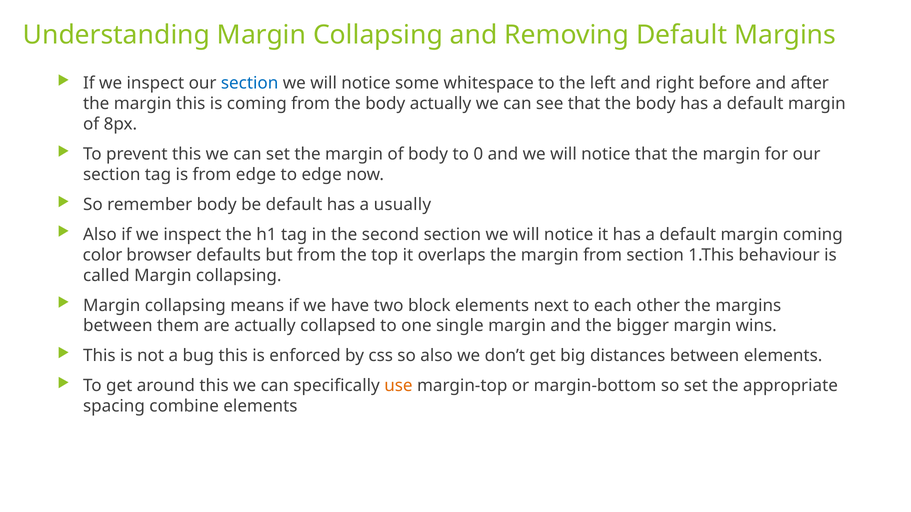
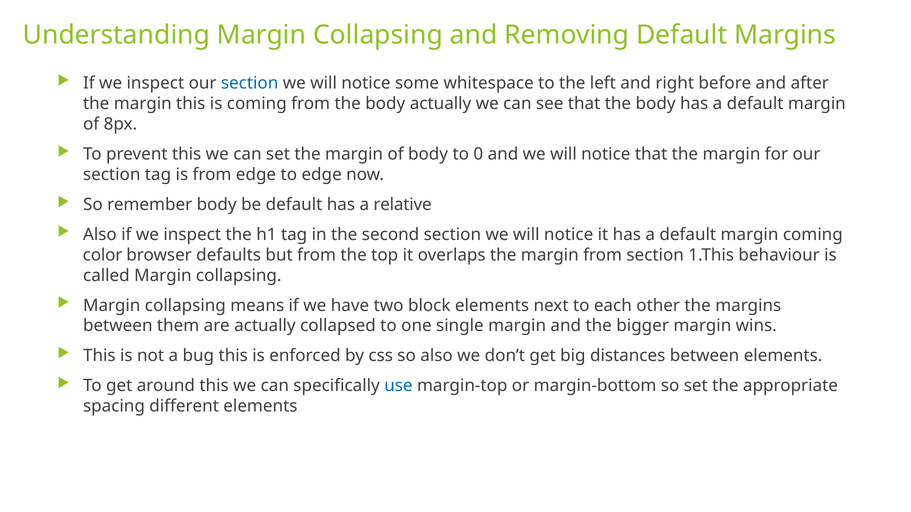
usually: usually -> relative
use colour: orange -> blue
combine: combine -> different
